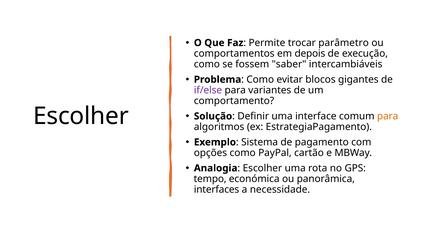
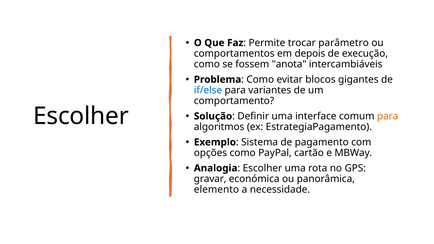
saber: saber -> anota
if/else colour: purple -> blue
tempo: tempo -> gravar
interfaces: interfaces -> elemento
